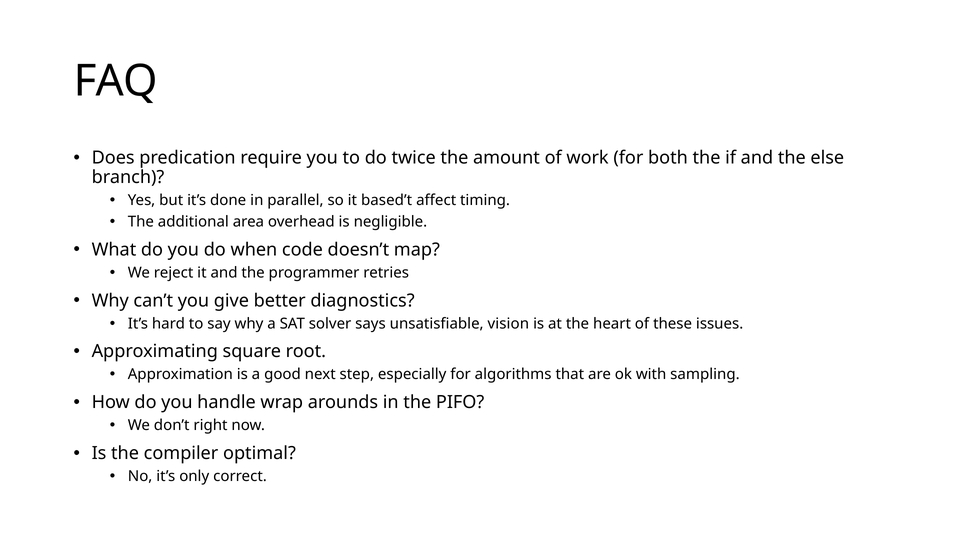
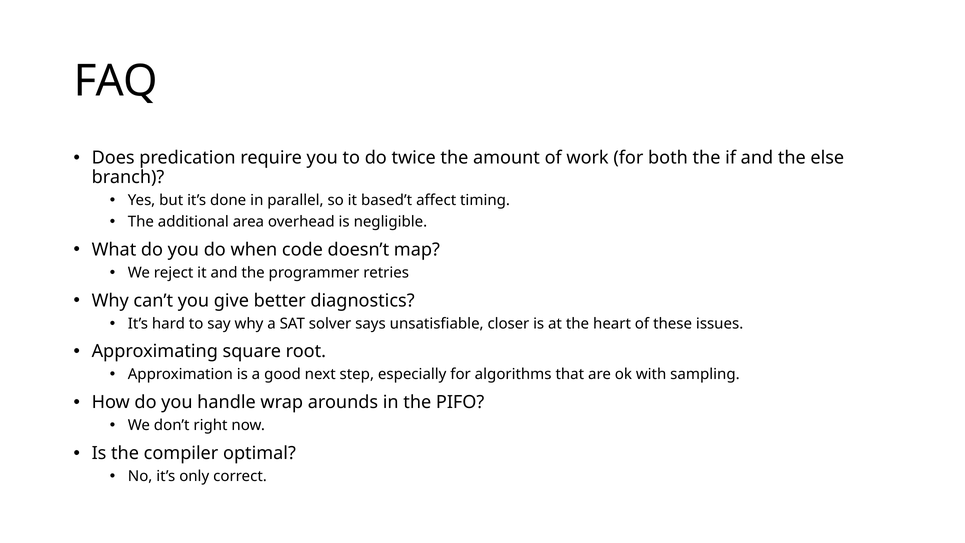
vision: vision -> closer
